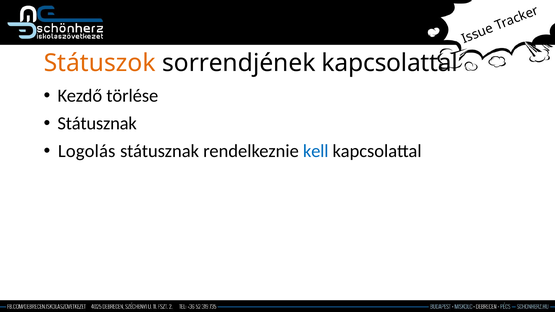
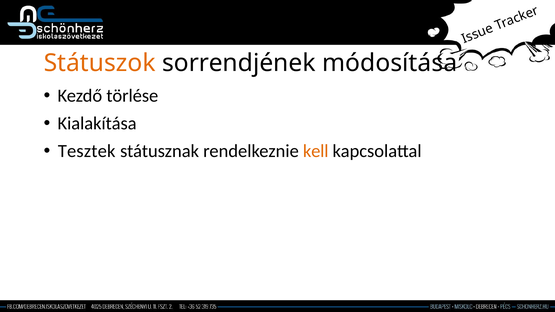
sorrendjének kapcsolattal: kapcsolattal -> módosítása
Státusznak at (97, 123): Státusznak -> Kialakítása
Logolás: Logolás -> Tesztek
kell colour: blue -> orange
